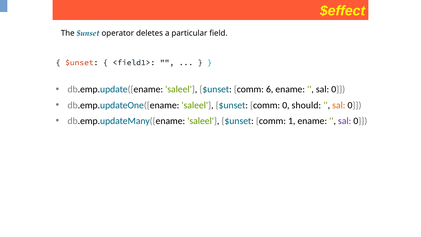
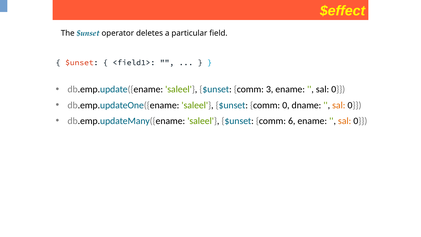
6: 6 -> 3
should: should -> dname
1: 1 -> 6
sal at (345, 121) colour: purple -> orange
